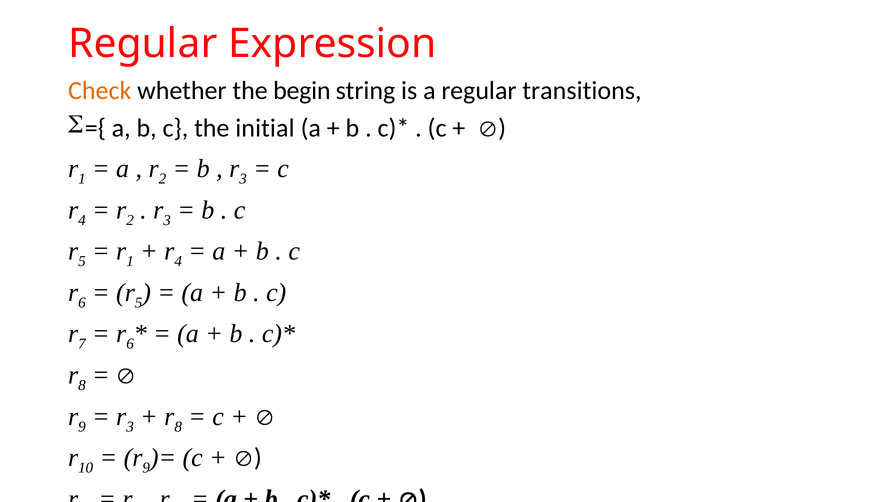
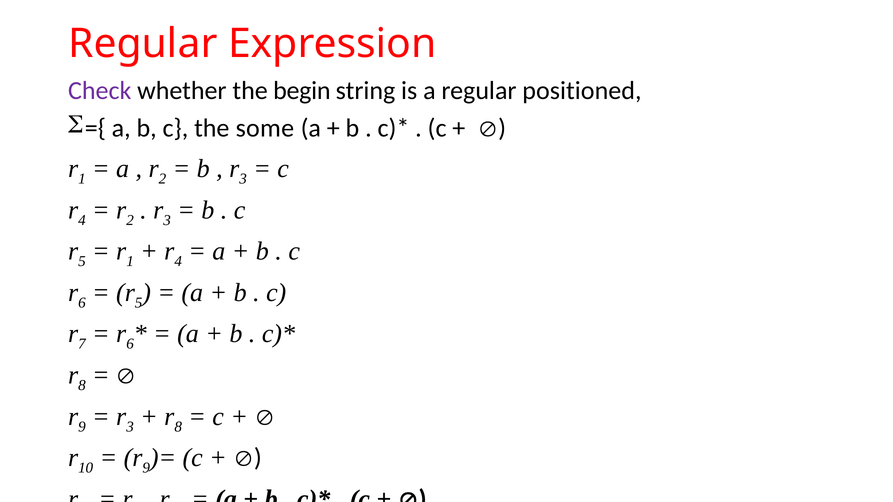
Check colour: orange -> purple
transitions: transitions -> positioned
initial: initial -> some
